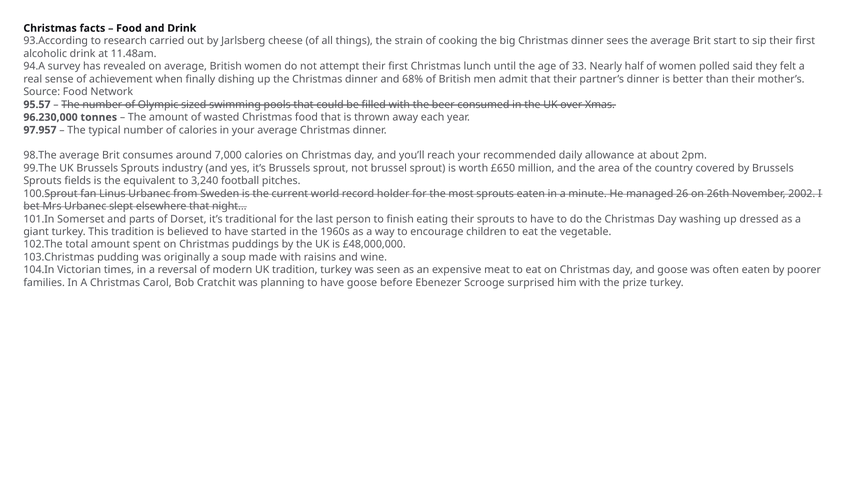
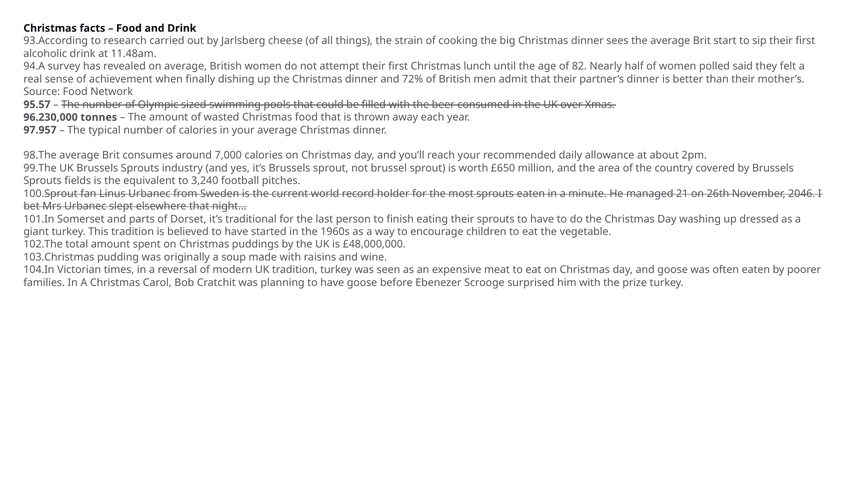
33: 33 -> 82
68%: 68% -> 72%
26: 26 -> 21
2002: 2002 -> 2046
